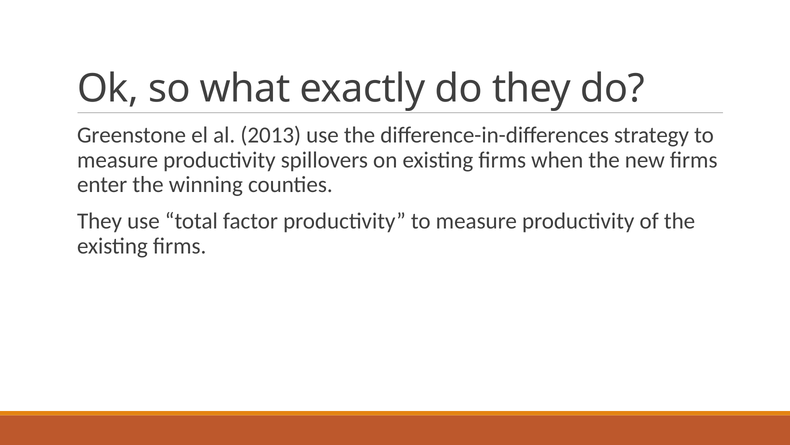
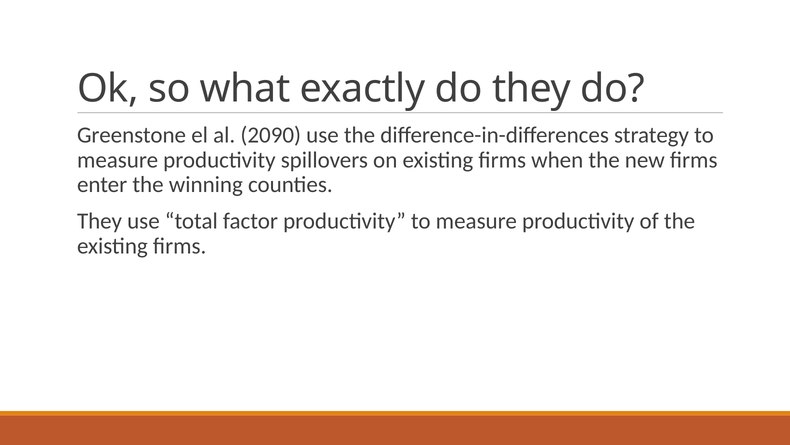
2013: 2013 -> 2090
